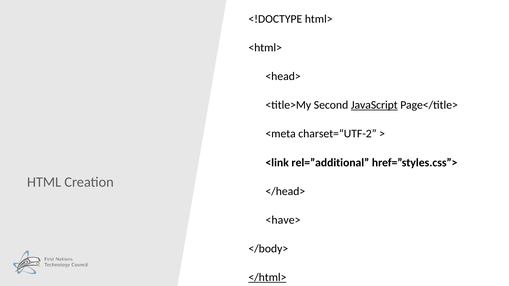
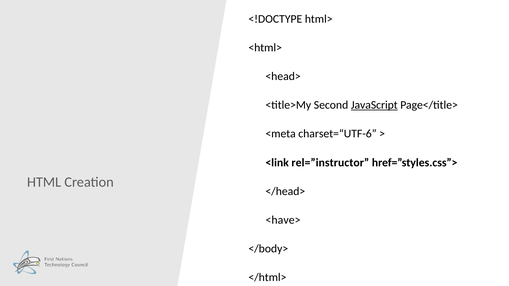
charset=“UTF-2: charset=“UTF-2 -> charset=“UTF-6
rel=”additional: rel=”additional -> rel=”instructor
</html> underline: present -> none
